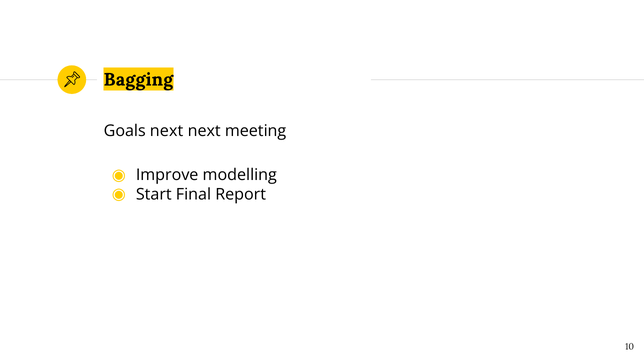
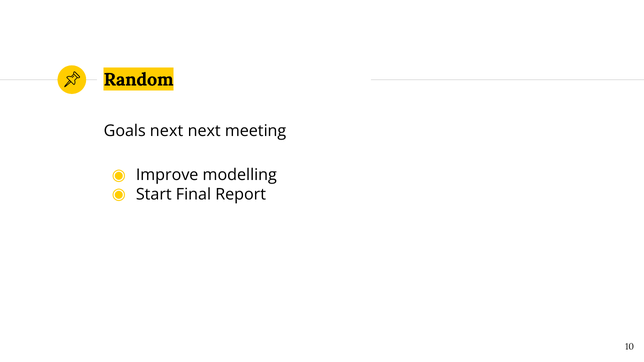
Bagging: Bagging -> Random
